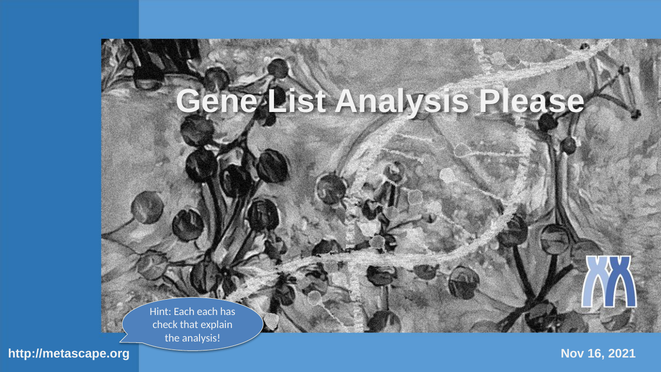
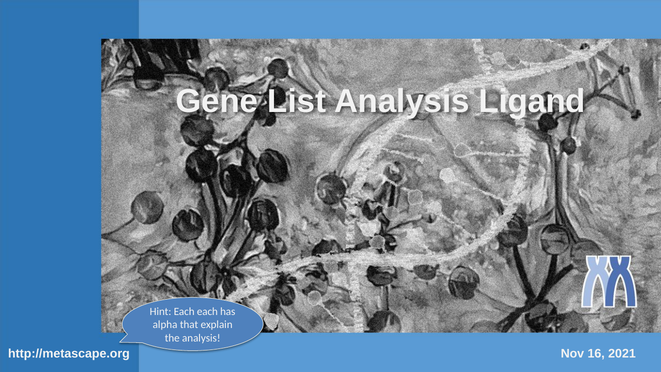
Please: Please -> Ligand
check: check -> alpha
